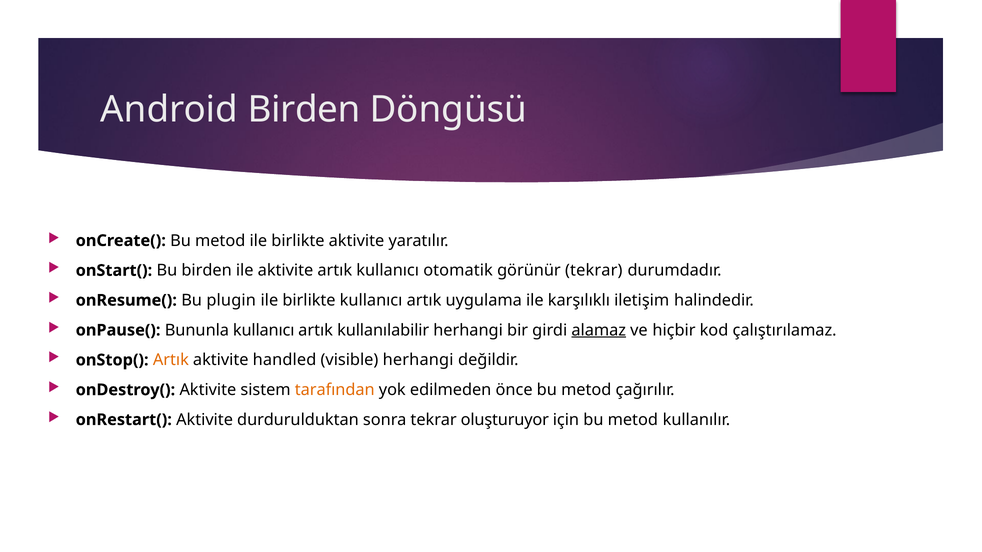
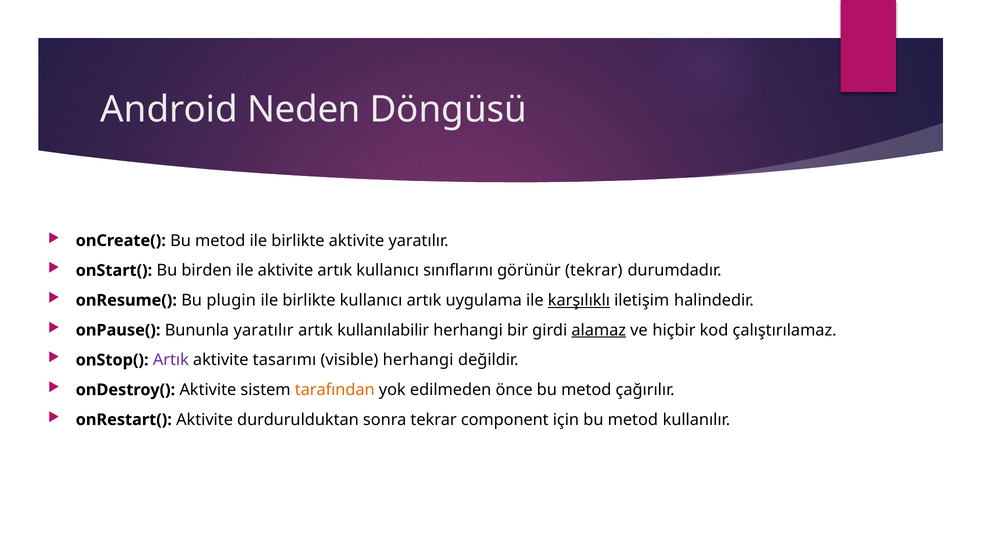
Android Birden: Birden -> Neden
otomatik: otomatik -> sınıflarını
karşılıklı underline: none -> present
Bununla kullanıcı: kullanıcı -> yaratılır
Artık at (171, 360) colour: orange -> purple
handled: handled -> tasarımı
oluşturuyor: oluşturuyor -> component
